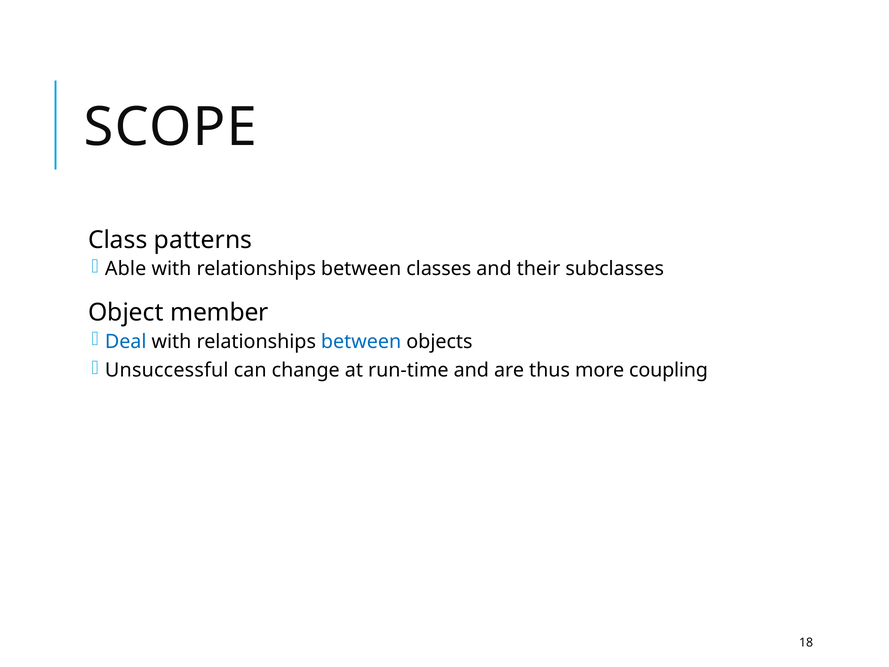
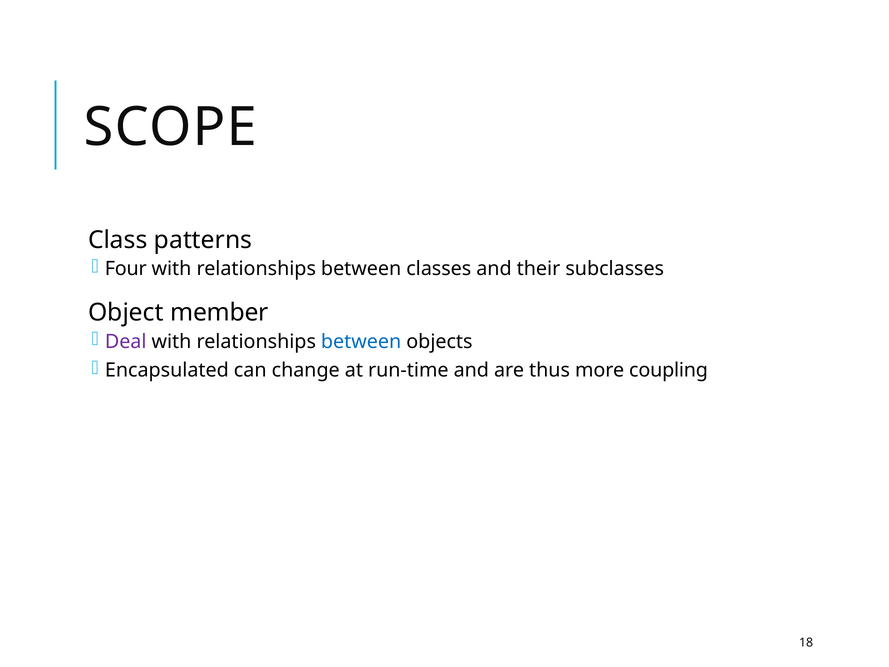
Able: Able -> Four
Deal colour: blue -> purple
Unsuccessful: Unsuccessful -> Encapsulated
